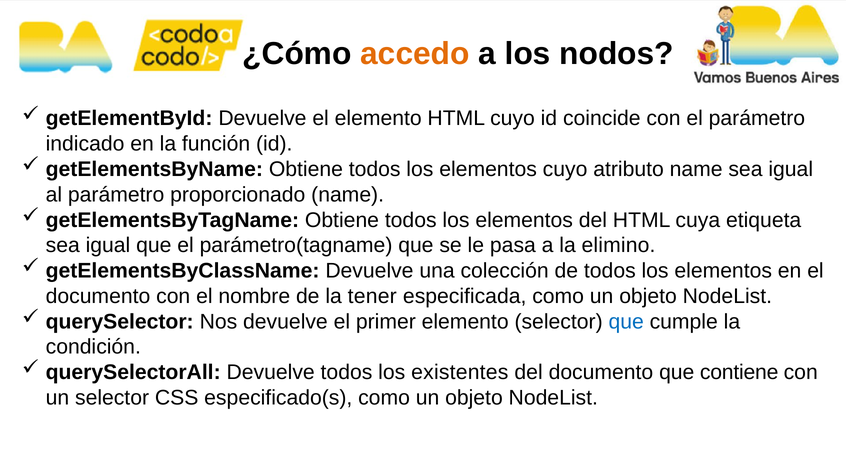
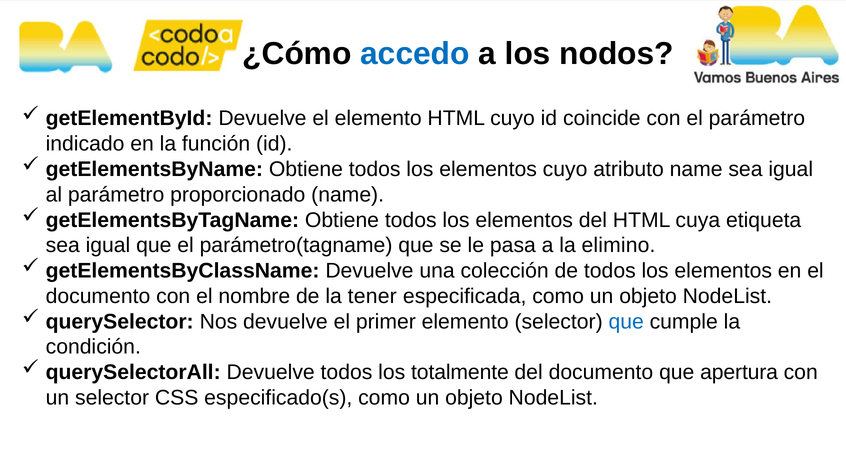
accedo colour: orange -> blue
existentes: existentes -> totalmente
contiene: contiene -> apertura
